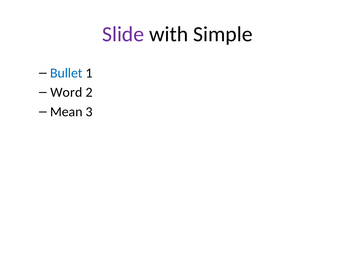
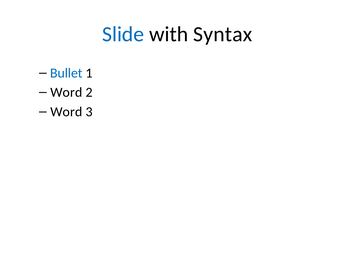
Slide colour: purple -> blue
Simple: Simple -> Syntax
Mean at (66, 112): Mean -> Word
